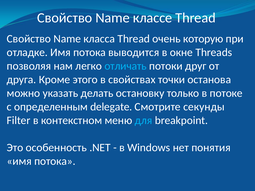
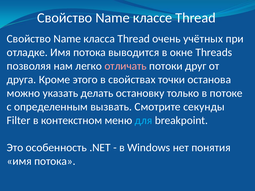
которую: которую -> учётных
отличать colour: light blue -> pink
delegate: delegate -> вызвать
